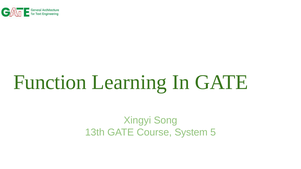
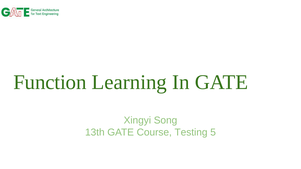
System: System -> Testing
